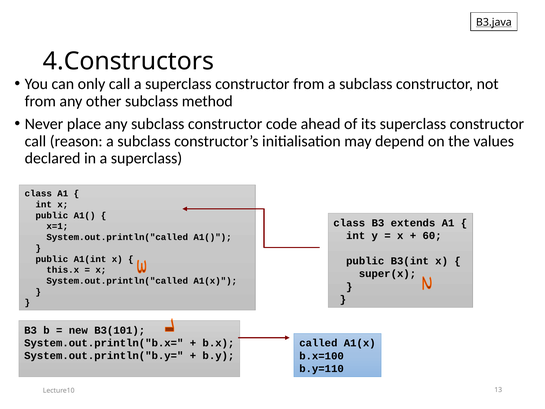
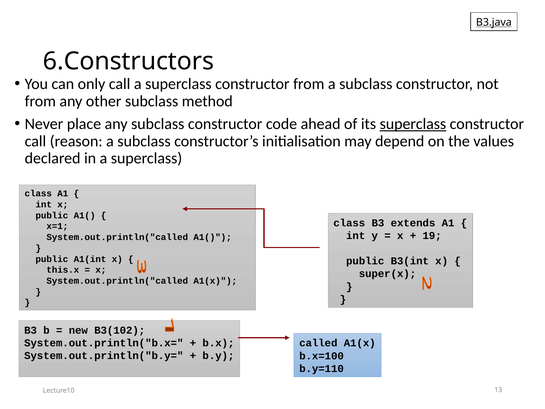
4.Constructors: 4.Constructors -> 6.Constructors
superclass at (413, 124) underline: none -> present
60: 60 -> 19
B3(101: B3(101 -> B3(102
